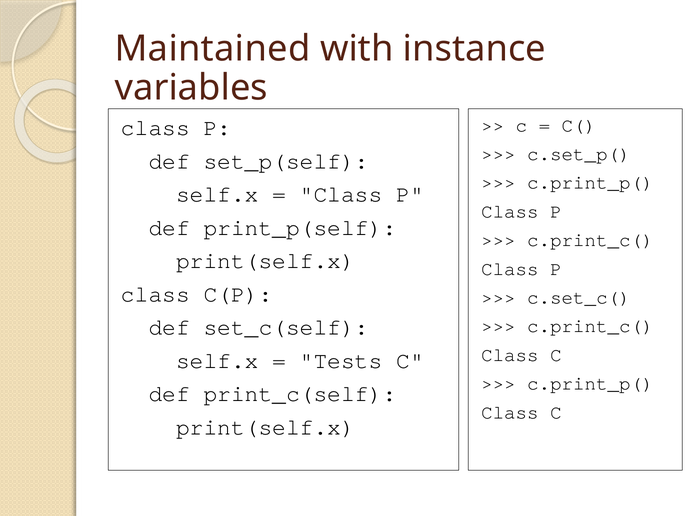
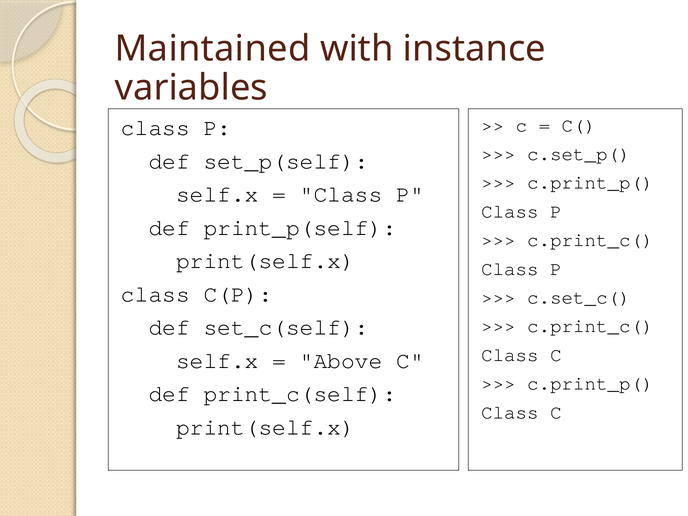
Tests: Tests -> Above
